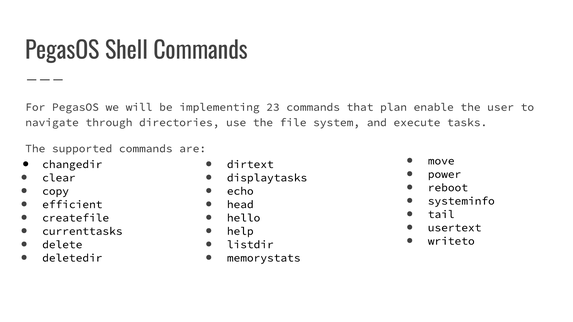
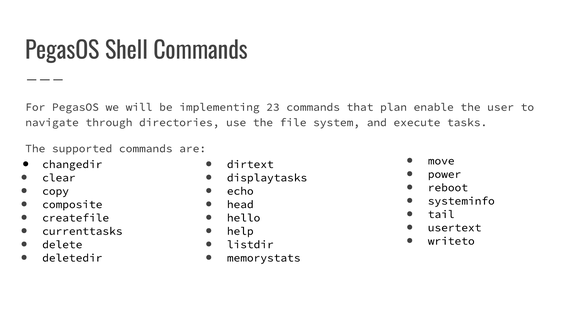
efficient: efficient -> composite
